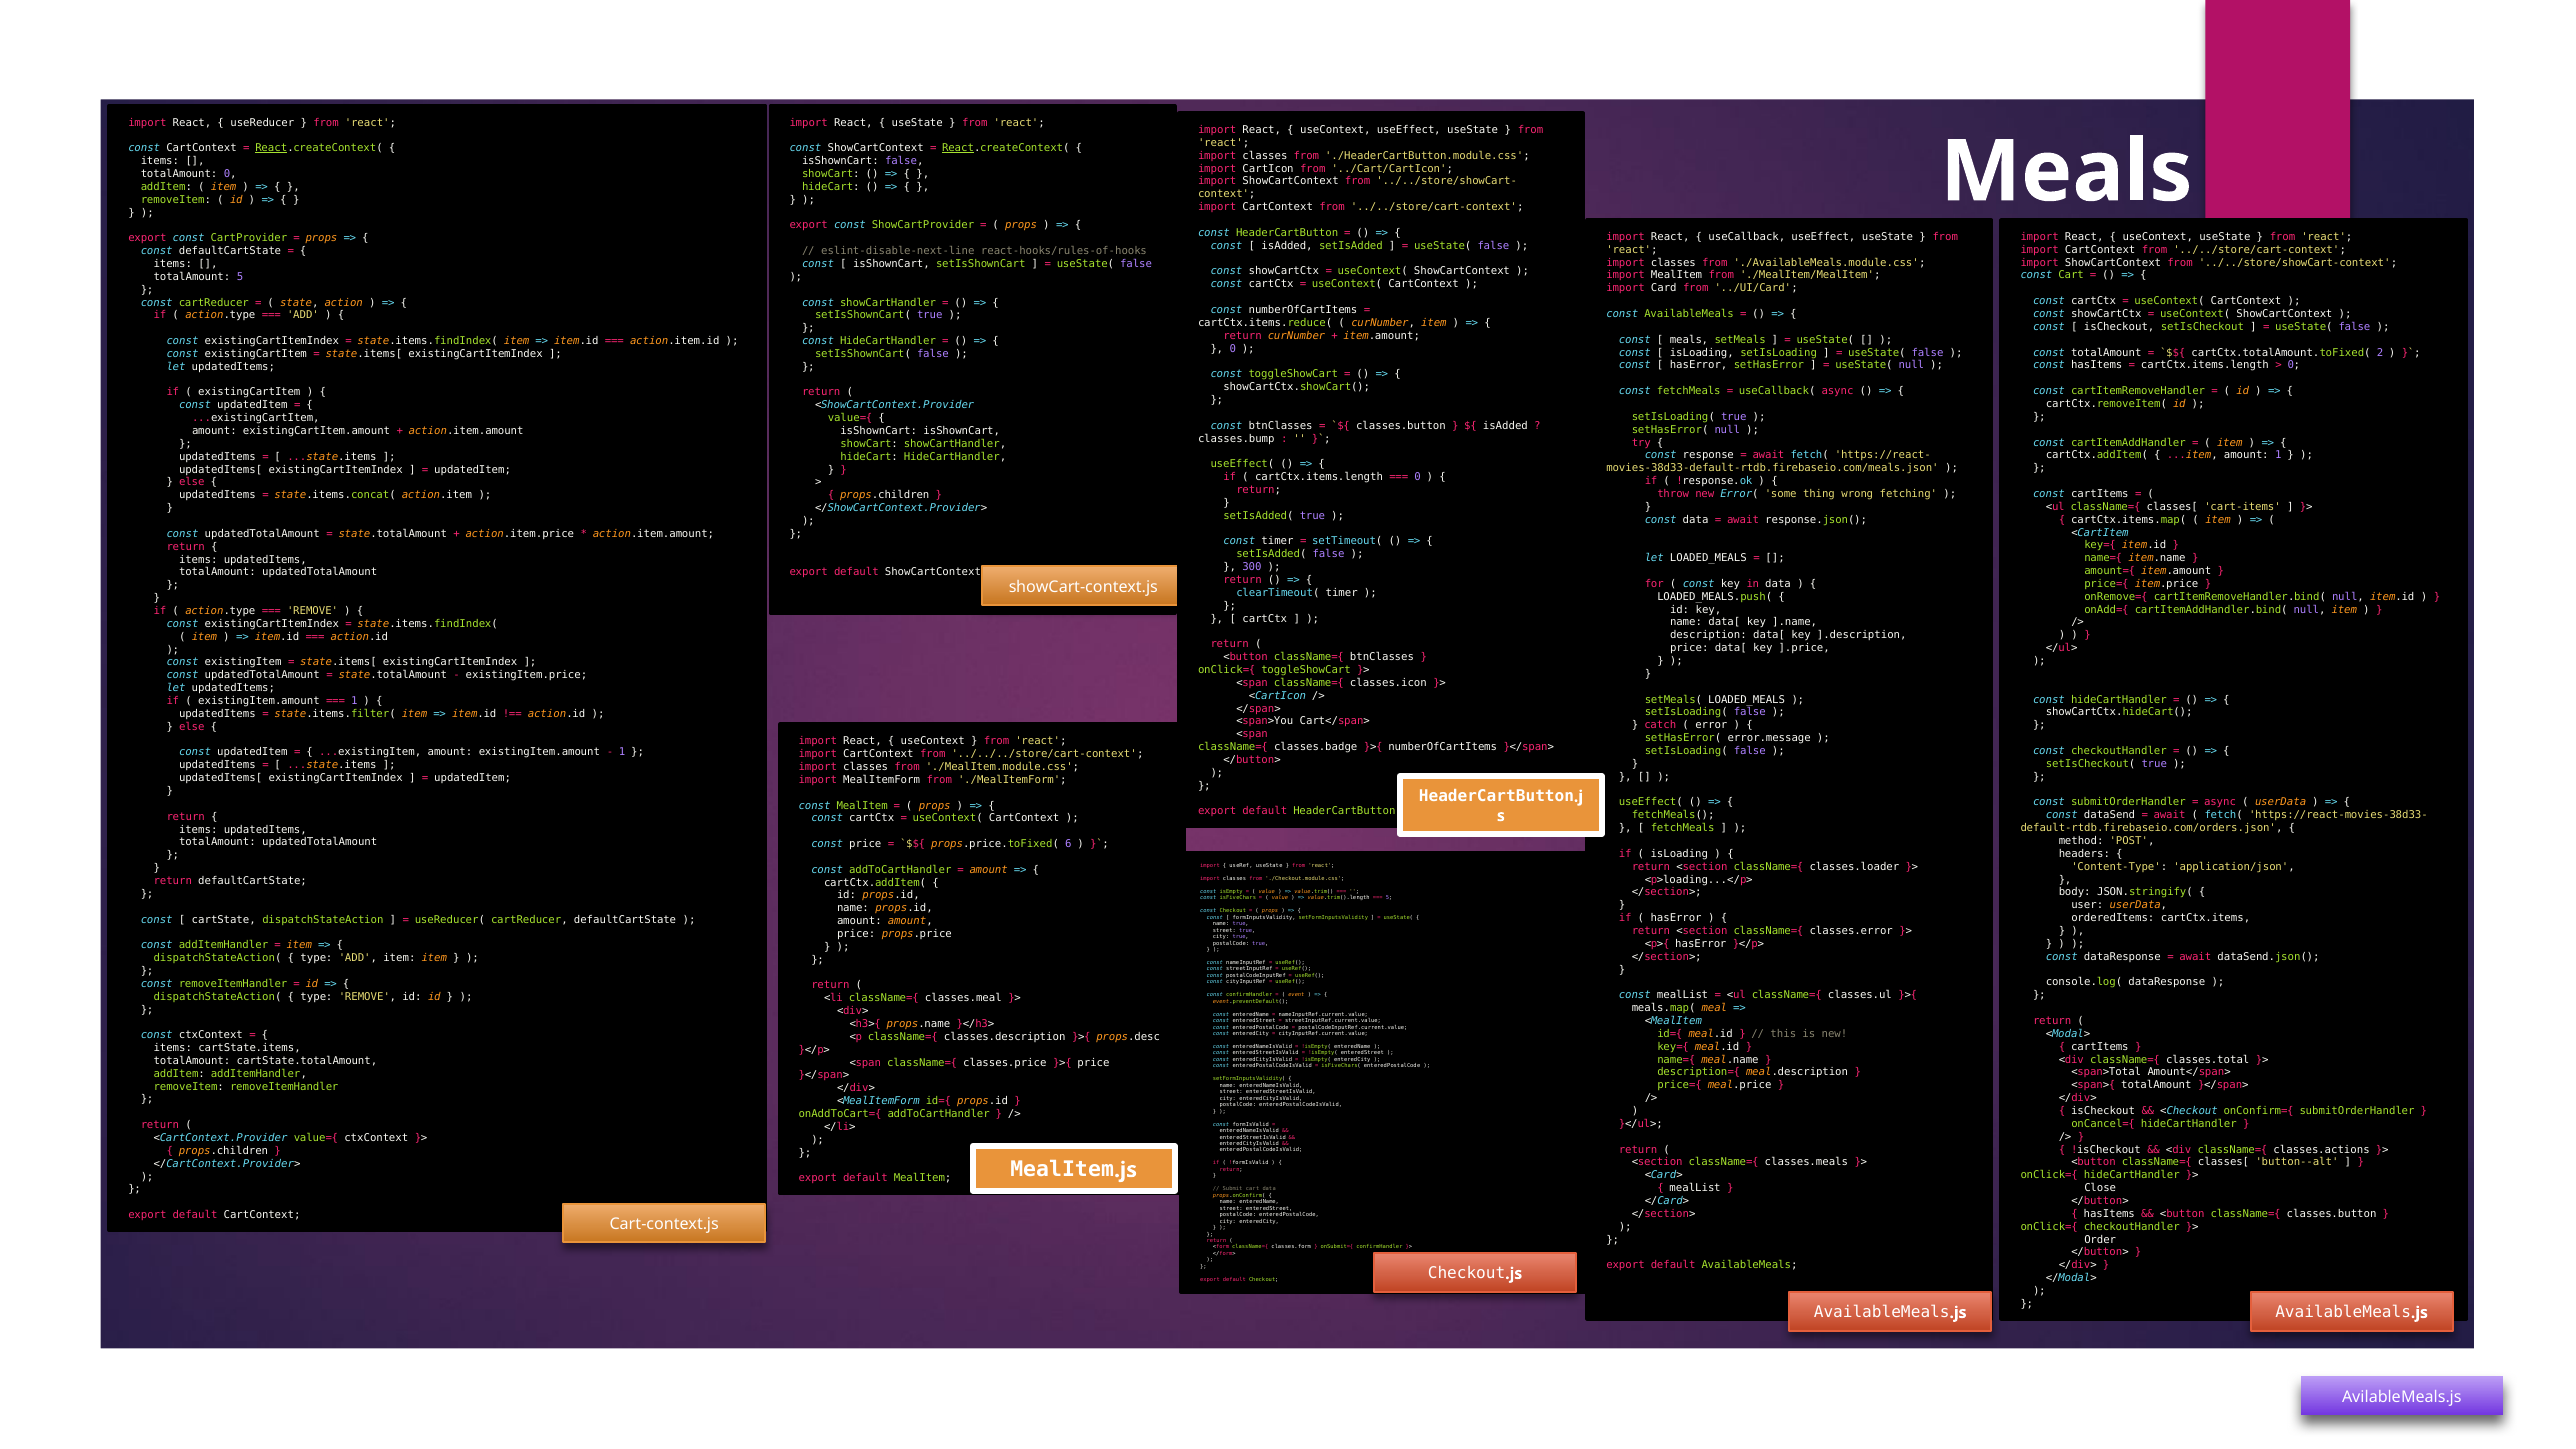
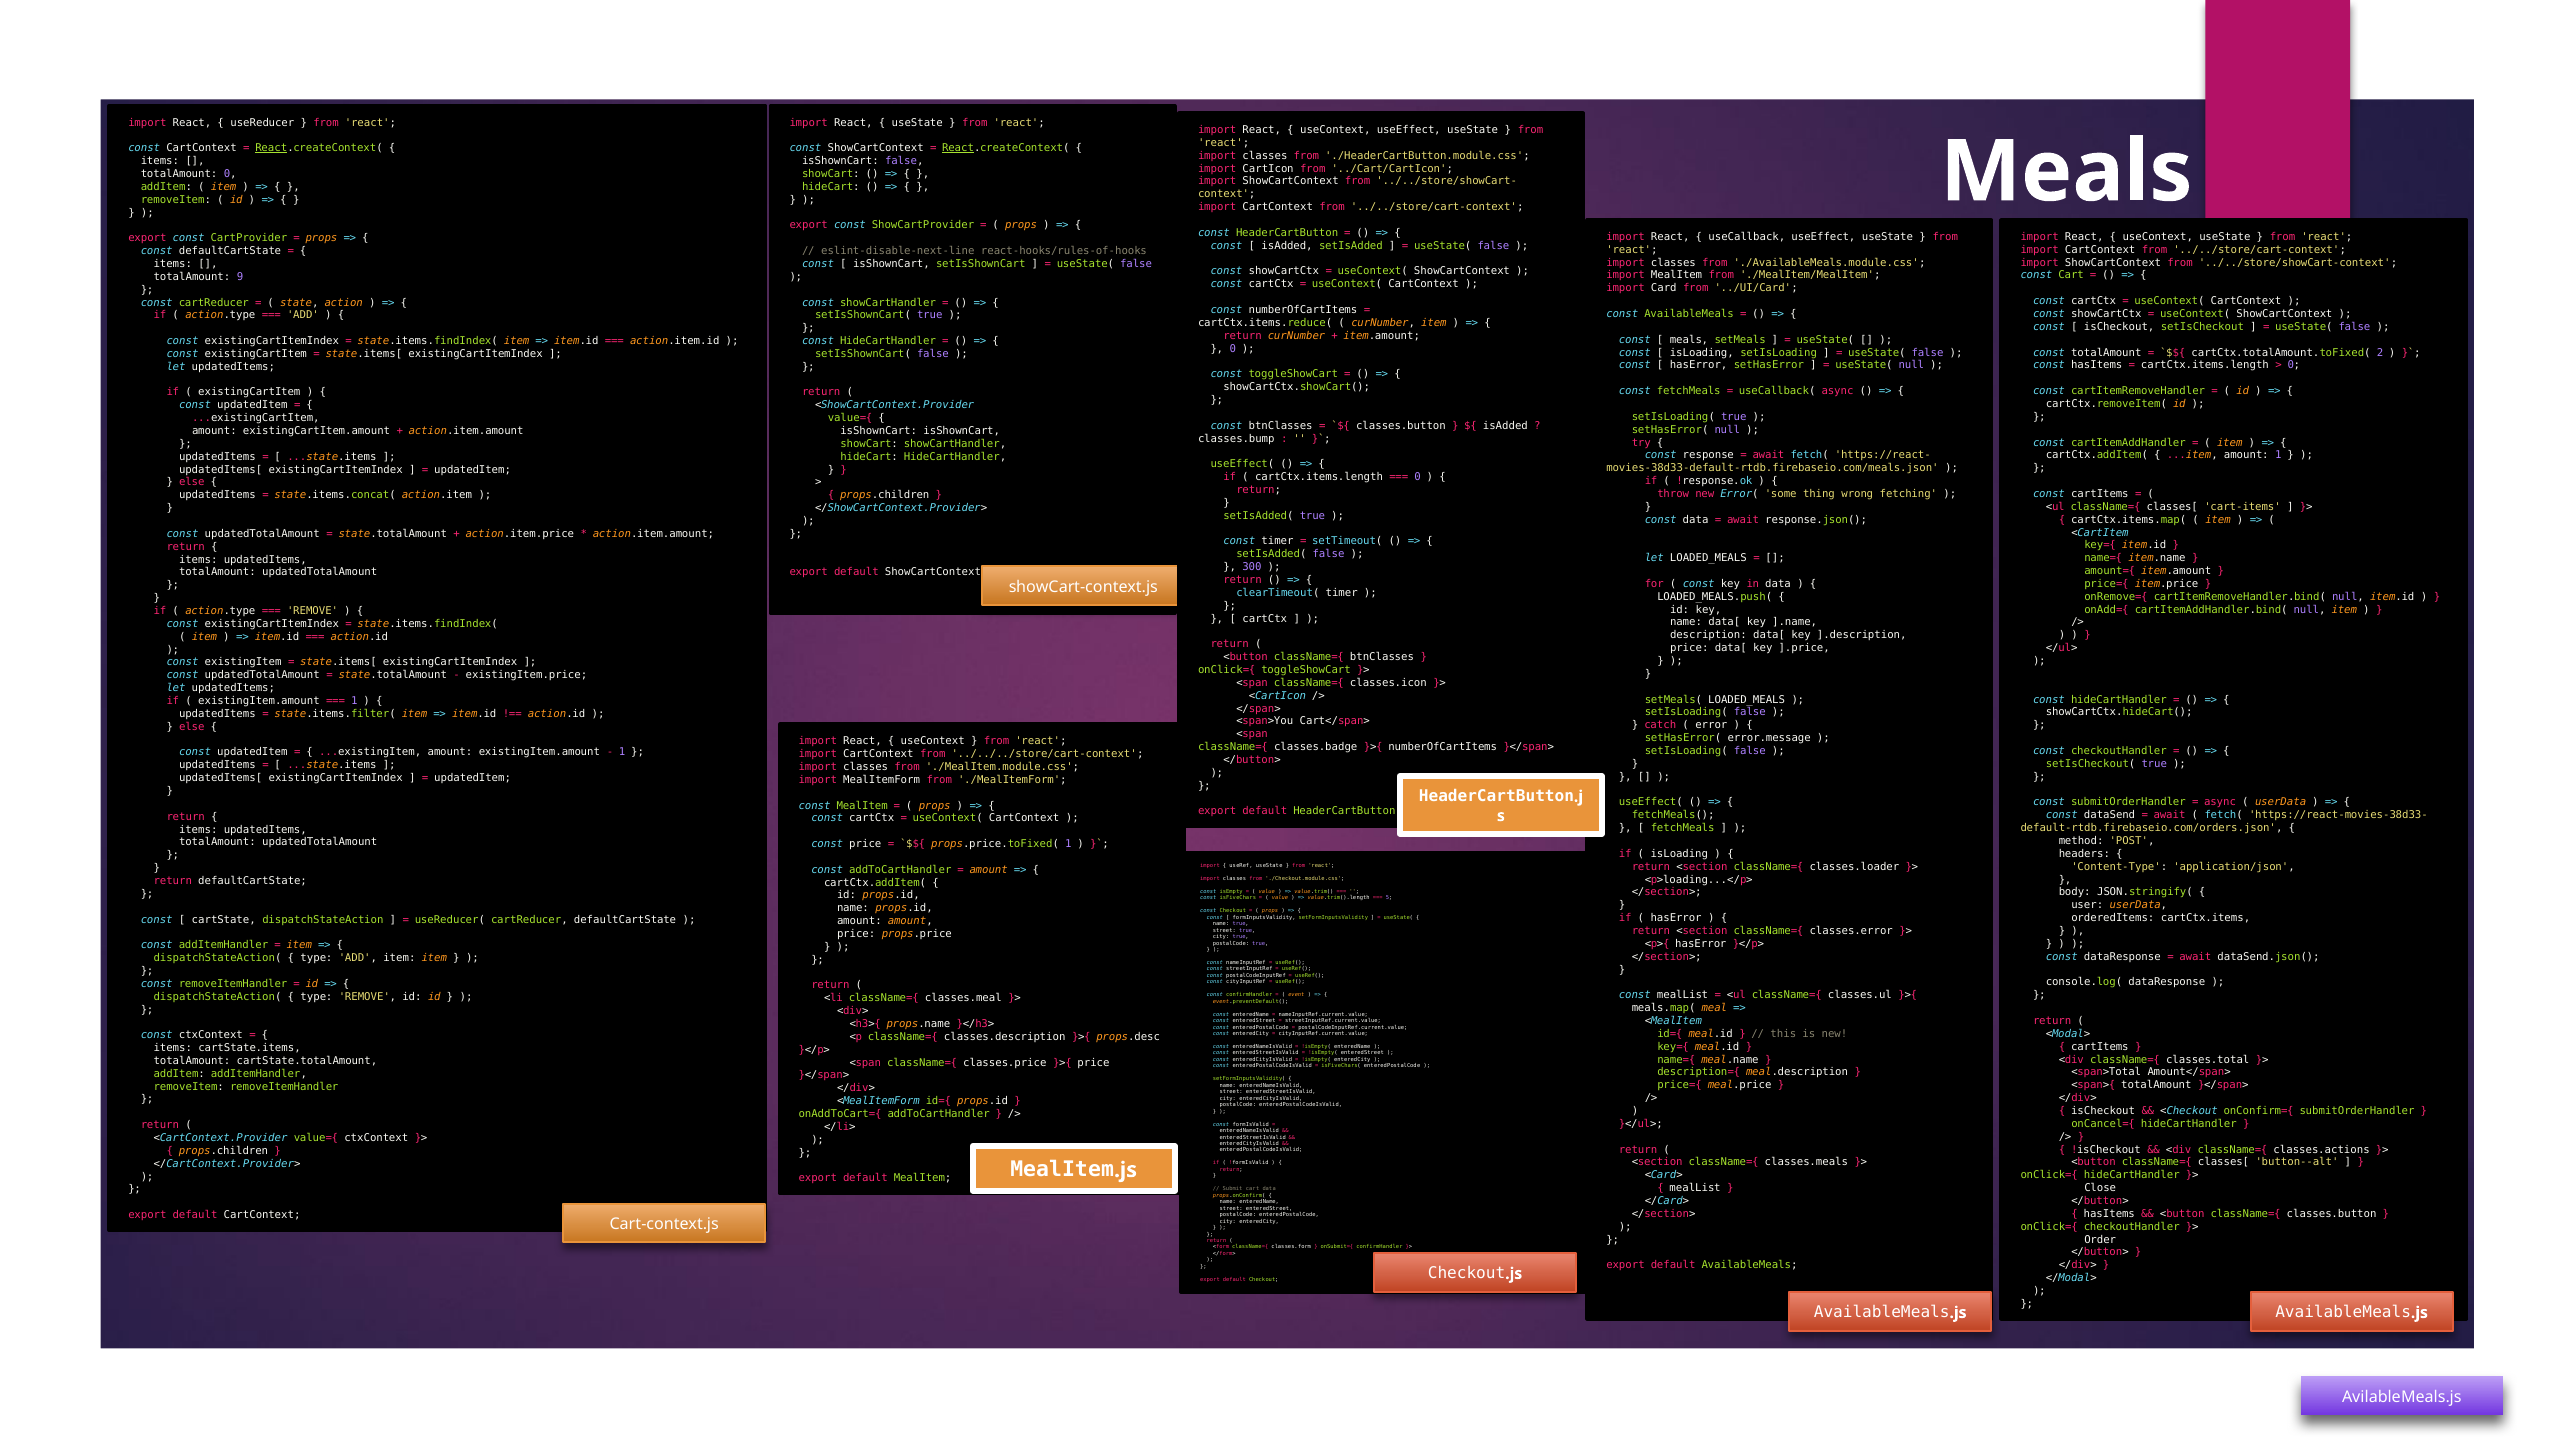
totalAmount 5: 5 -> 9
props.price.toFixed( 6: 6 -> 1
